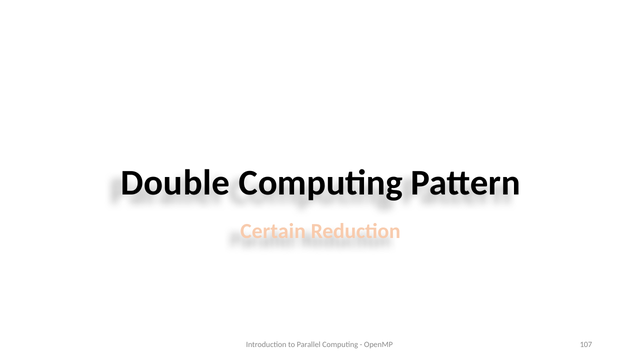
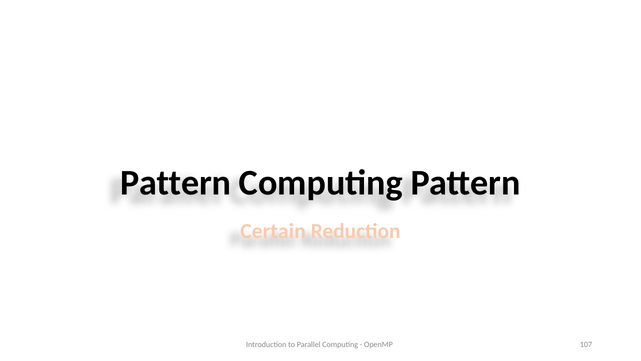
Double at (175, 183): Double -> Pattern
